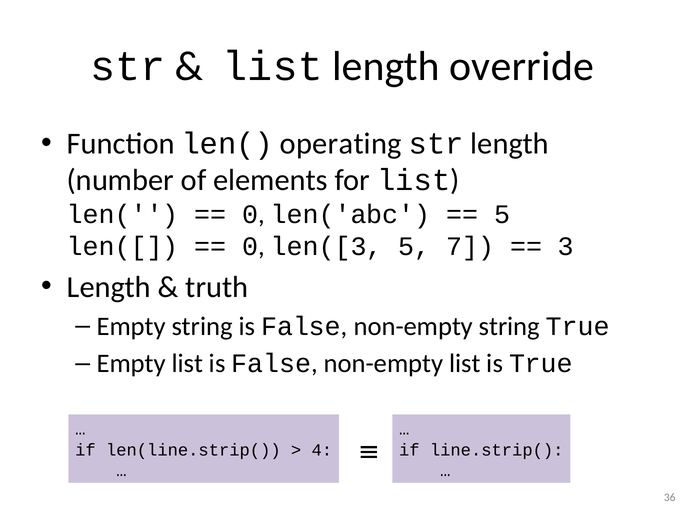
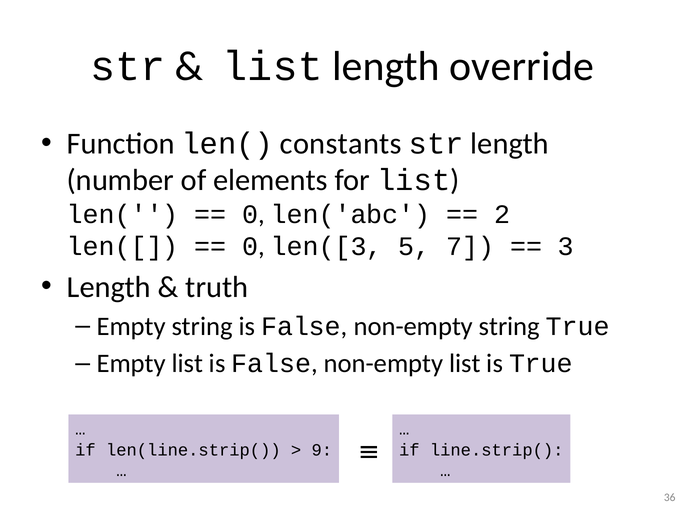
operating: operating -> constants
5 at (502, 214): 5 -> 2
4: 4 -> 9
